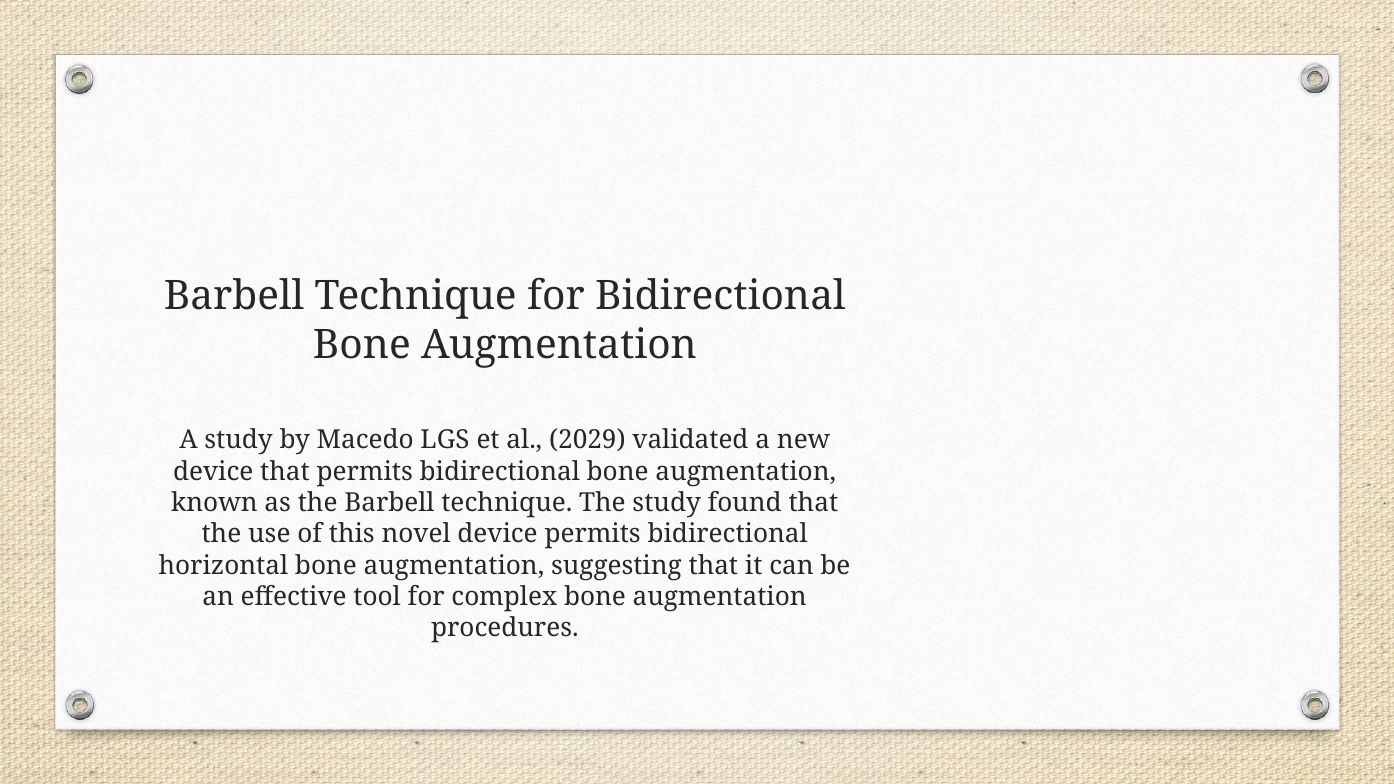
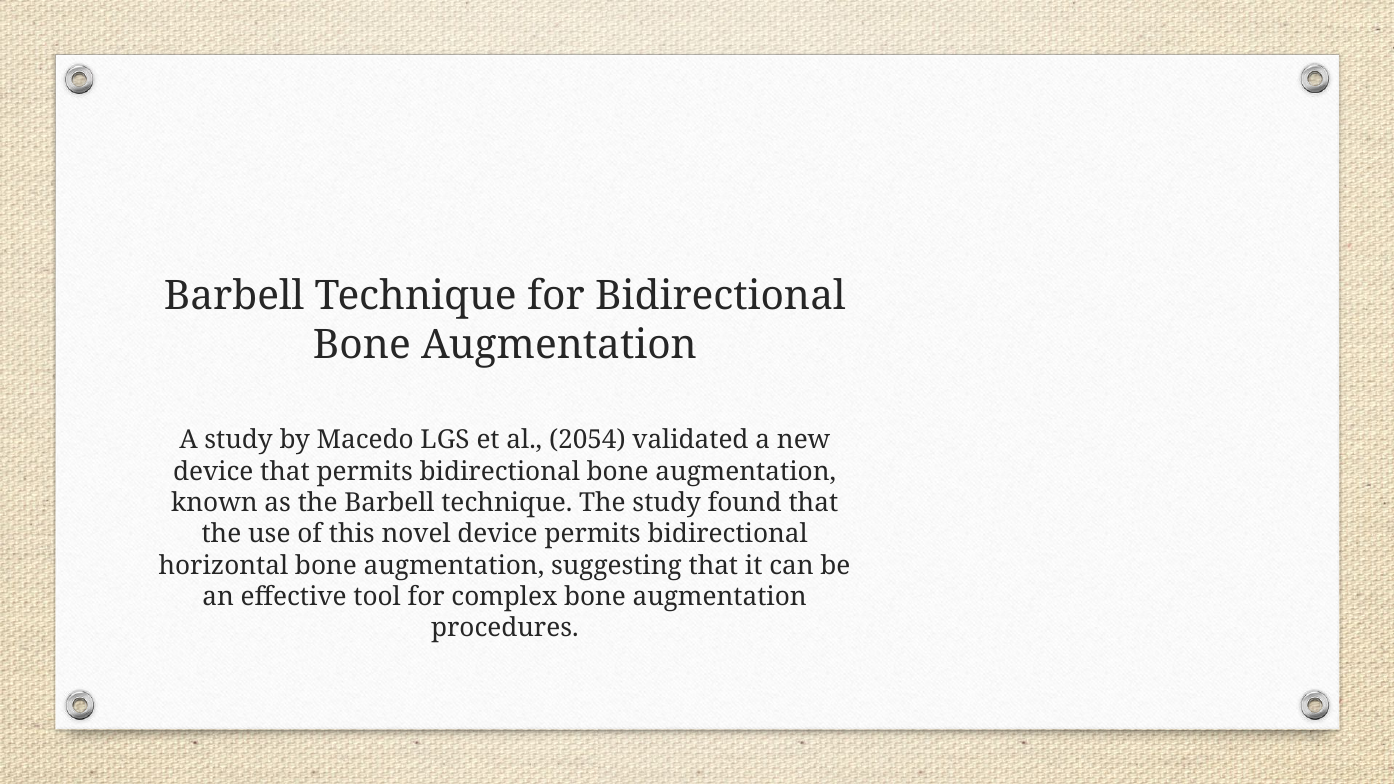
2029: 2029 -> 2054
